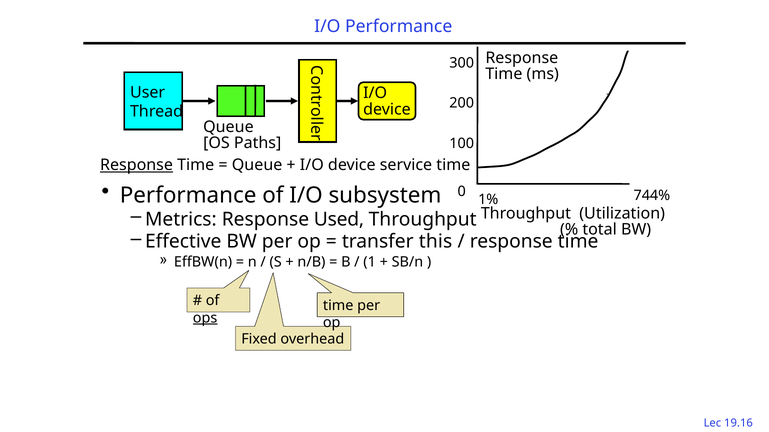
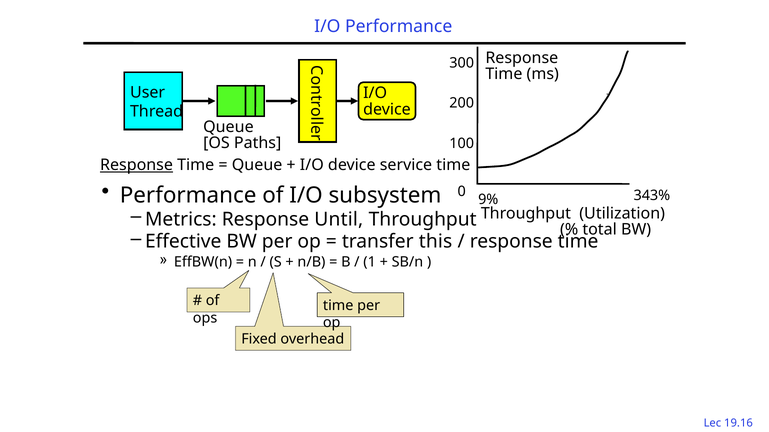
744%: 744% -> 343%
1%: 1% -> 9%
Used: Used -> Until
ops underline: present -> none
